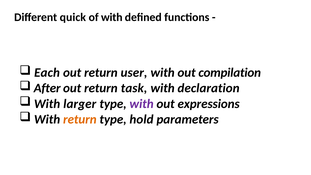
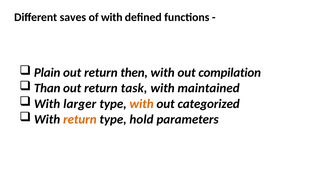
quick: quick -> saves
Each: Each -> Plain
user: user -> then
After: After -> Than
declaration: declaration -> maintained
with at (142, 104) colour: purple -> orange
expressions: expressions -> categorized
